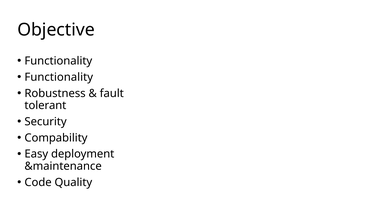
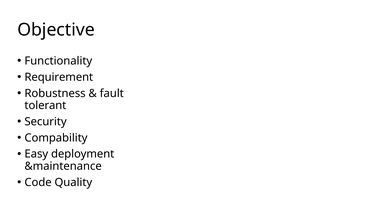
Functionality at (59, 77): Functionality -> Requirement
